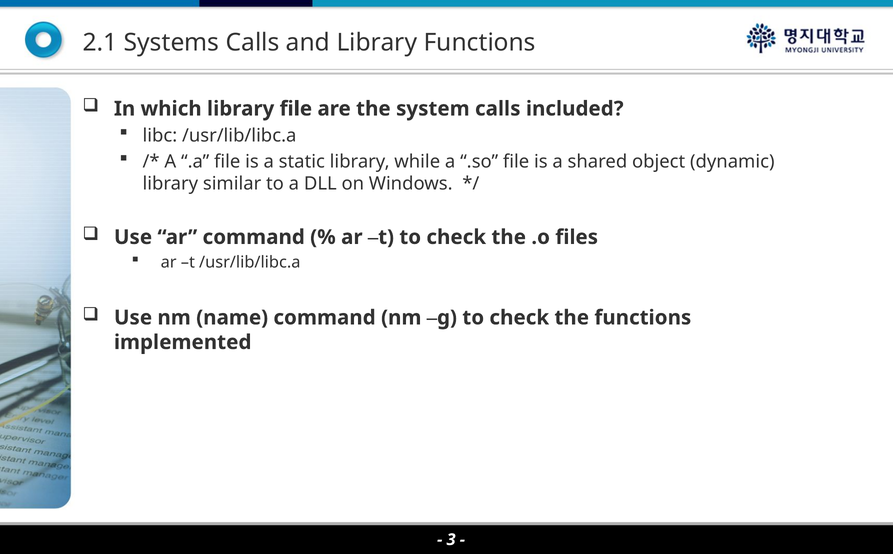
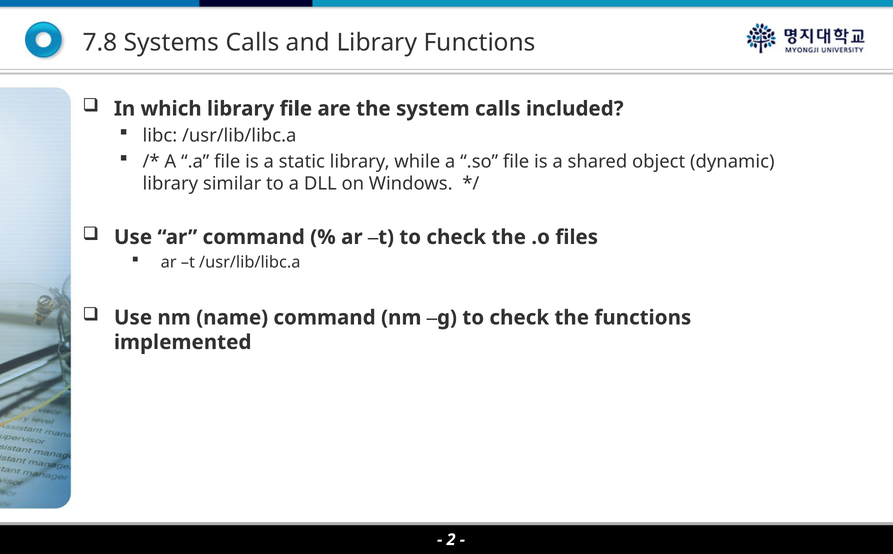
2.1: 2.1 -> 7.8
3: 3 -> 2
